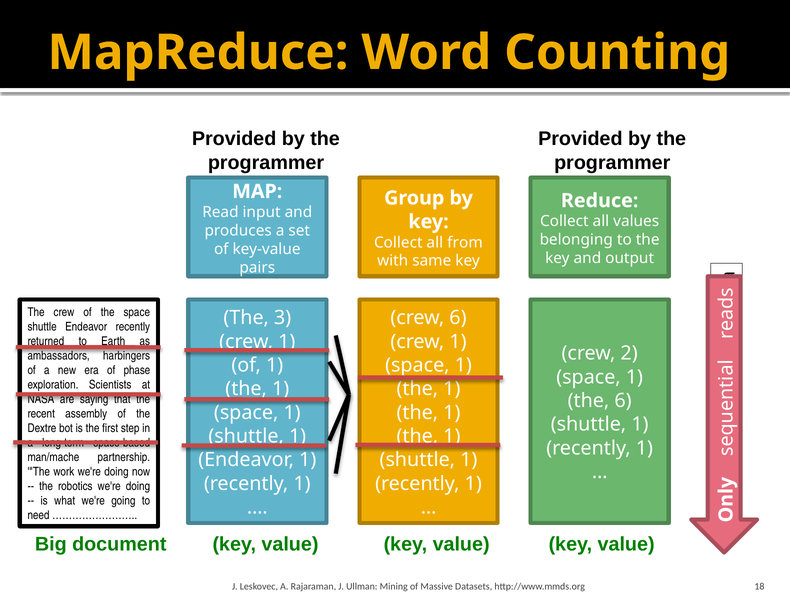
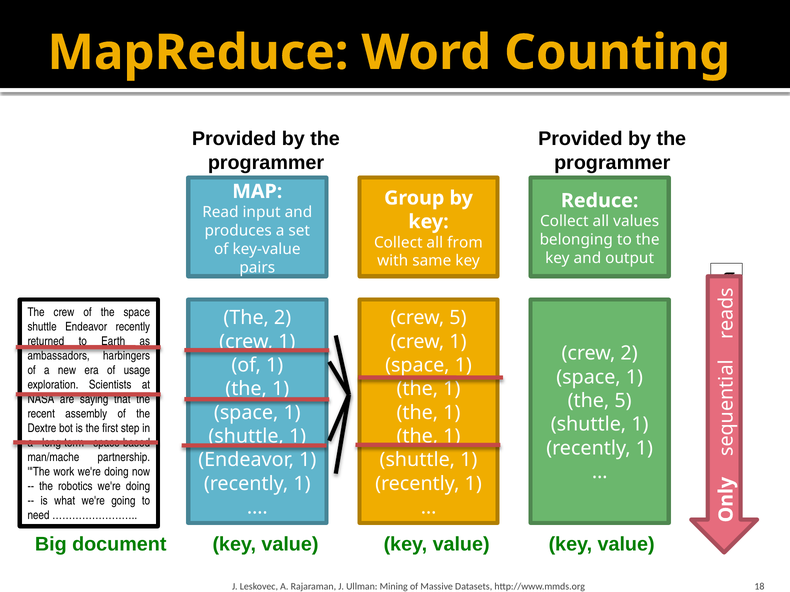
The 3: 3 -> 2
crew 6: 6 -> 5
phase: phase -> usage
the 6: 6 -> 5
